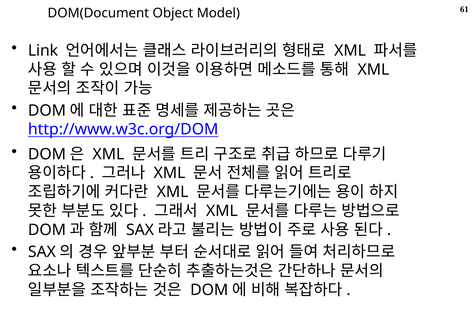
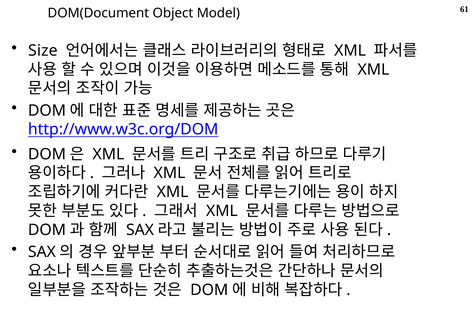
Link: Link -> Size
